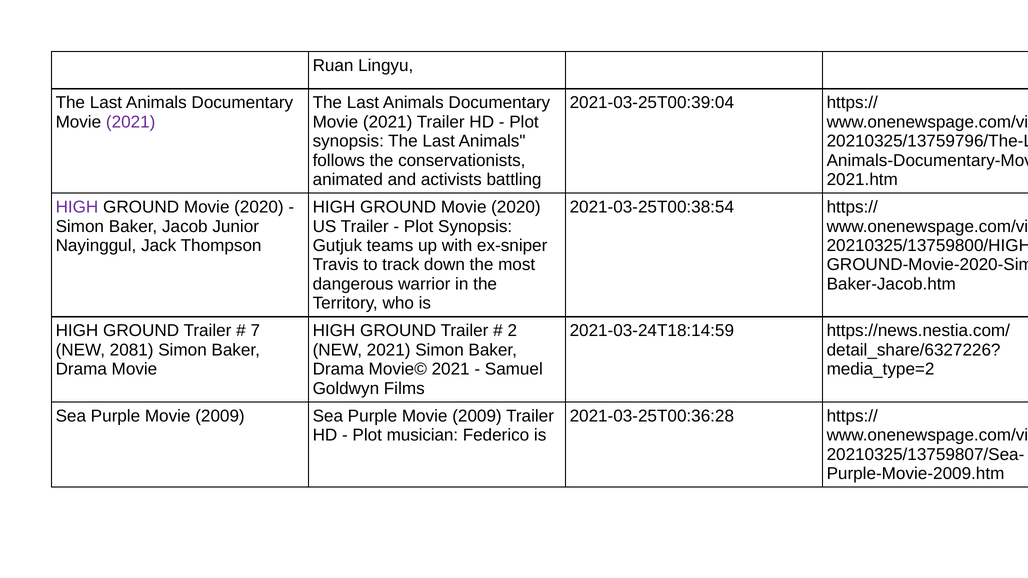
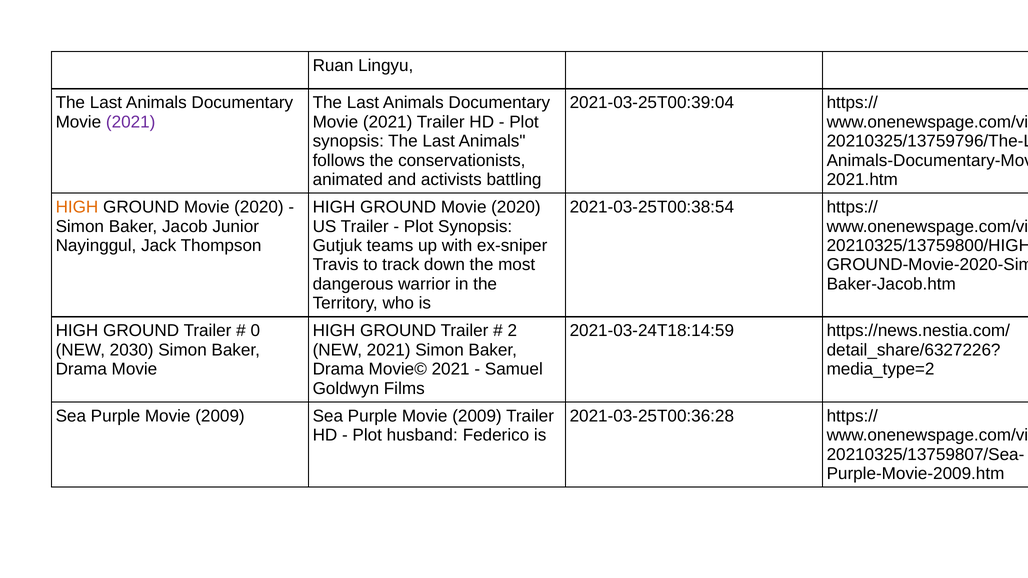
HIGH at (77, 207) colour: purple -> orange
7: 7 -> 0
2081: 2081 -> 2030
musician: musician -> husband
